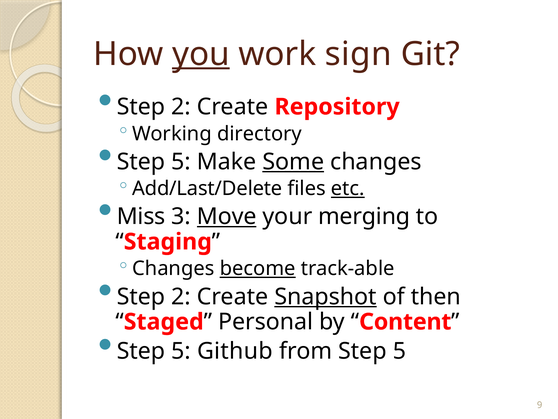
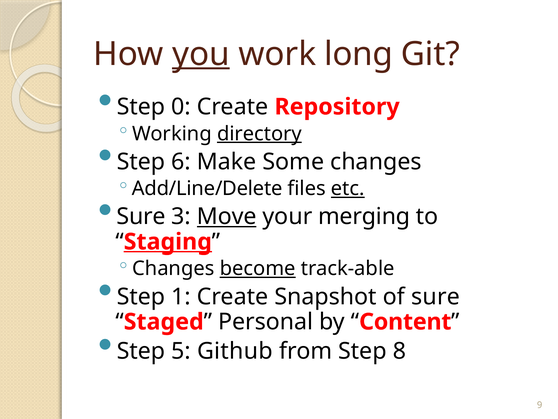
sign: sign -> long
2 at (181, 107): 2 -> 0
directory underline: none -> present
5 at (181, 162): 5 -> 6
Some underline: present -> none
Add/Last/Delete: Add/Last/Delete -> Add/Line/Delete
Miss at (141, 216): Miss -> Sure
Staging underline: none -> present
2 at (181, 296): 2 -> 1
Snapshot underline: present -> none
of then: then -> sure
from Step 5: 5 -> 8
